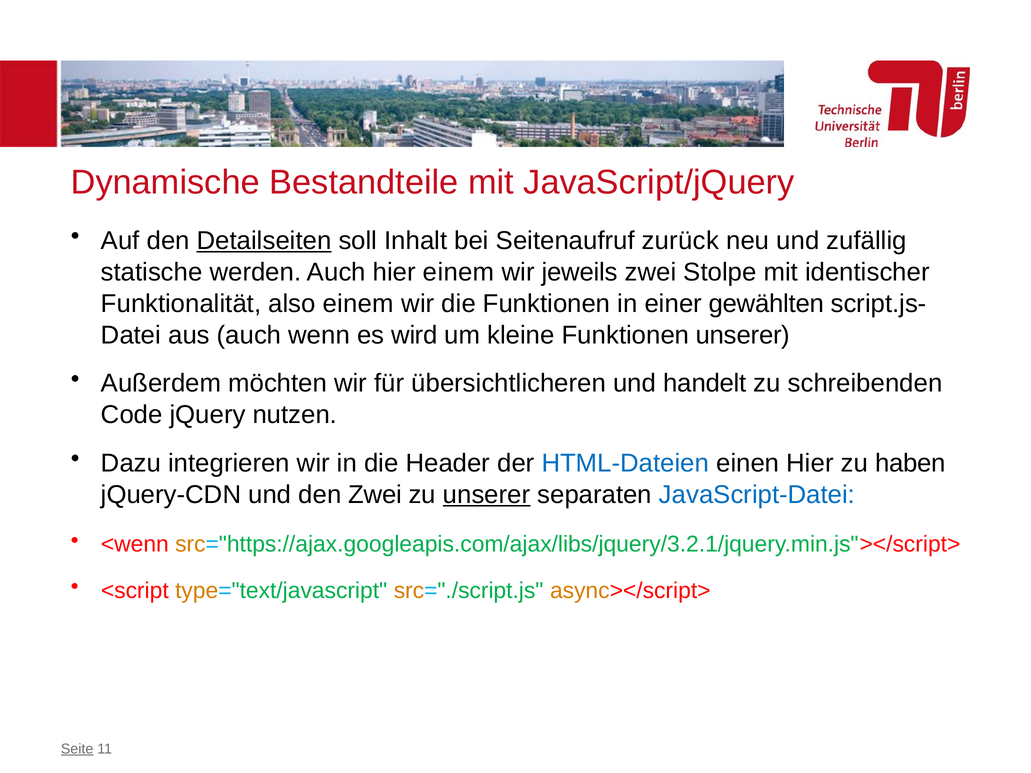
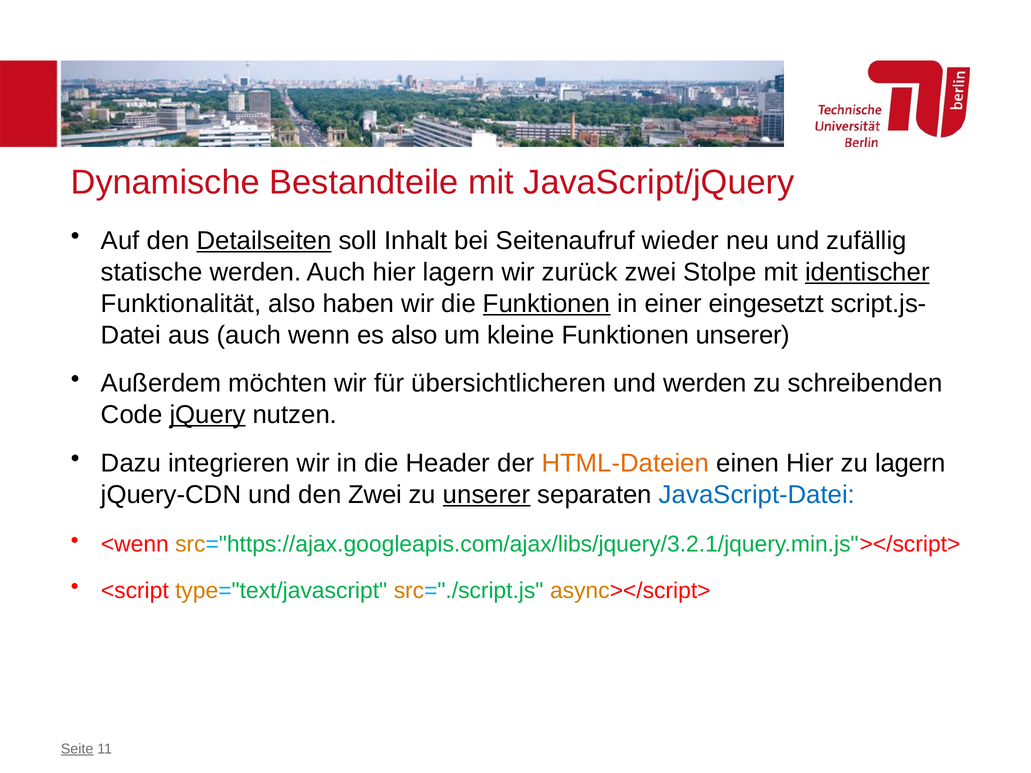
zurück: zurück -> wieder
hier einem: einem -> lagern
jeweils: jeweils -> zurück
identischer underline: none -> present
also einem: einem -> haben
Funktionen at (547, 304) underline: none -> present
gewählten: gewählten -> eingesetzt
es wird: wird -> also
und handelt: handelt -> werden
jQuery underline: none -> present
HTML-Dateien colour: blue -> orange
zu haben: haben -> lagern
